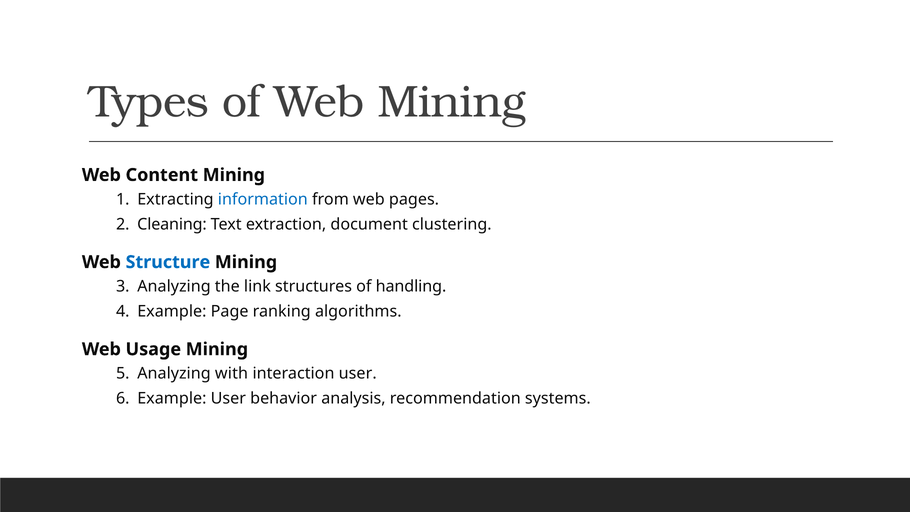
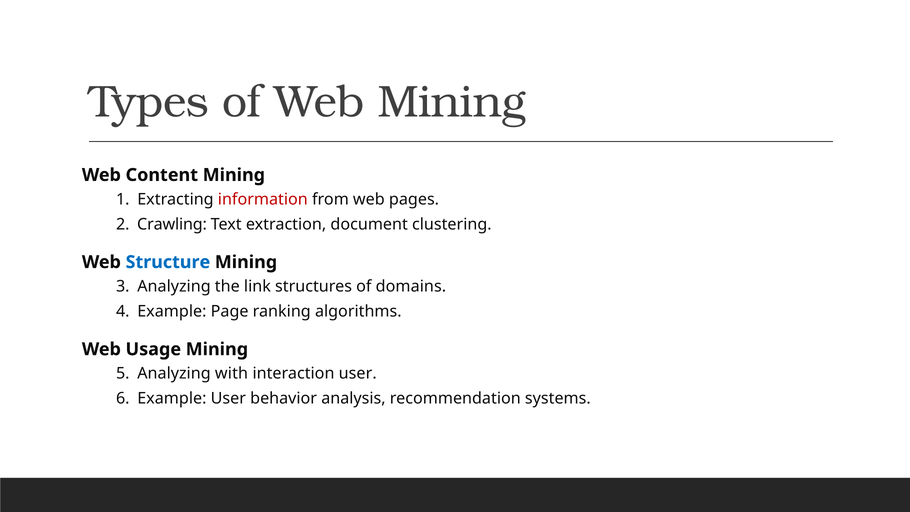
information colour: blue -> red
Cleaning: Cleaning -> Crawling
handling: handling -> domains
